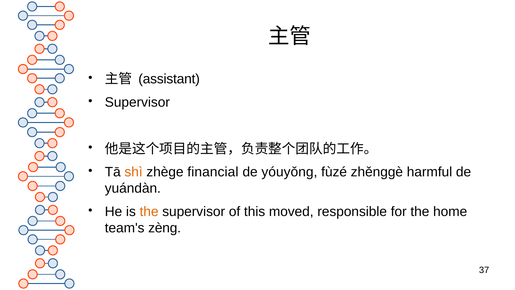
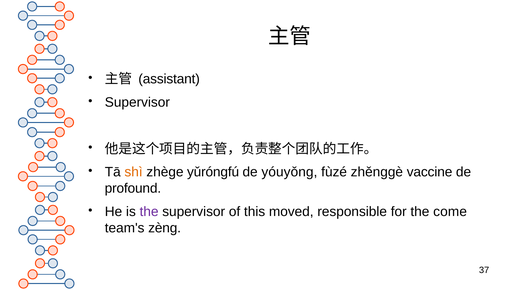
financial: financial -> yǔróngfú
harmful: harmful -> vaccine
yuándàn: yuándàn -> profound
the at (149, 212) colour: orange -> purple
home: home -> come
